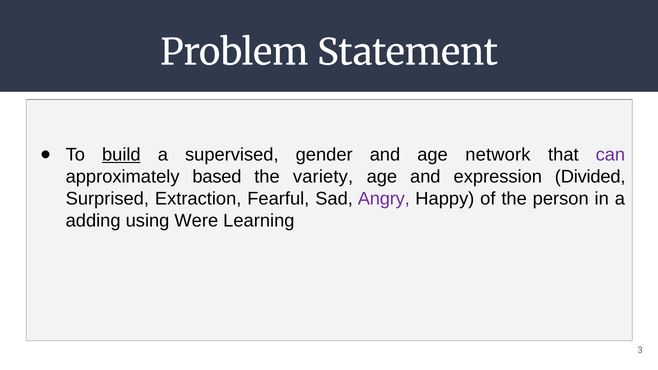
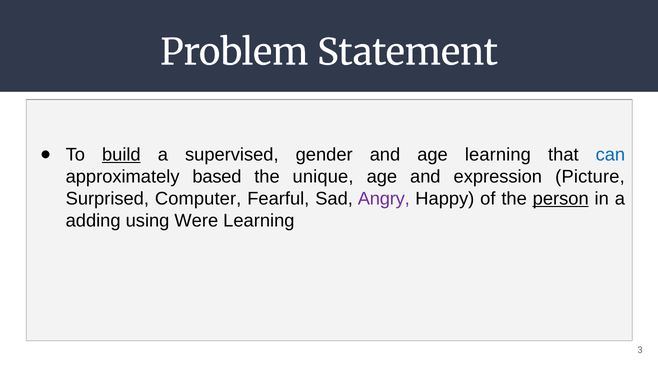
age network: network -> learning
can colour: purple -> blue
variety: variety -> unique
Divided: Divided -> Picture
Extraction: Extraction -> Computer
person underline: none -> present
